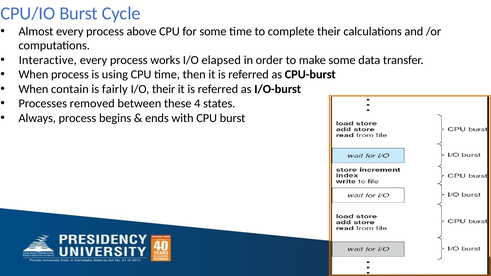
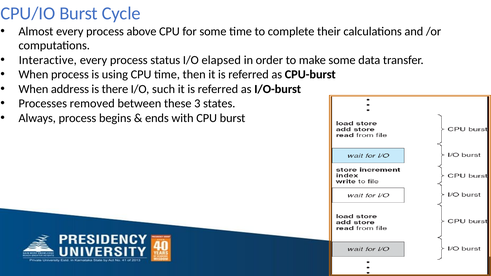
works: works -> status
contain: contain -> address
fairly: fairly -> there
I/O their: their -> such
4: 4 -> 3
